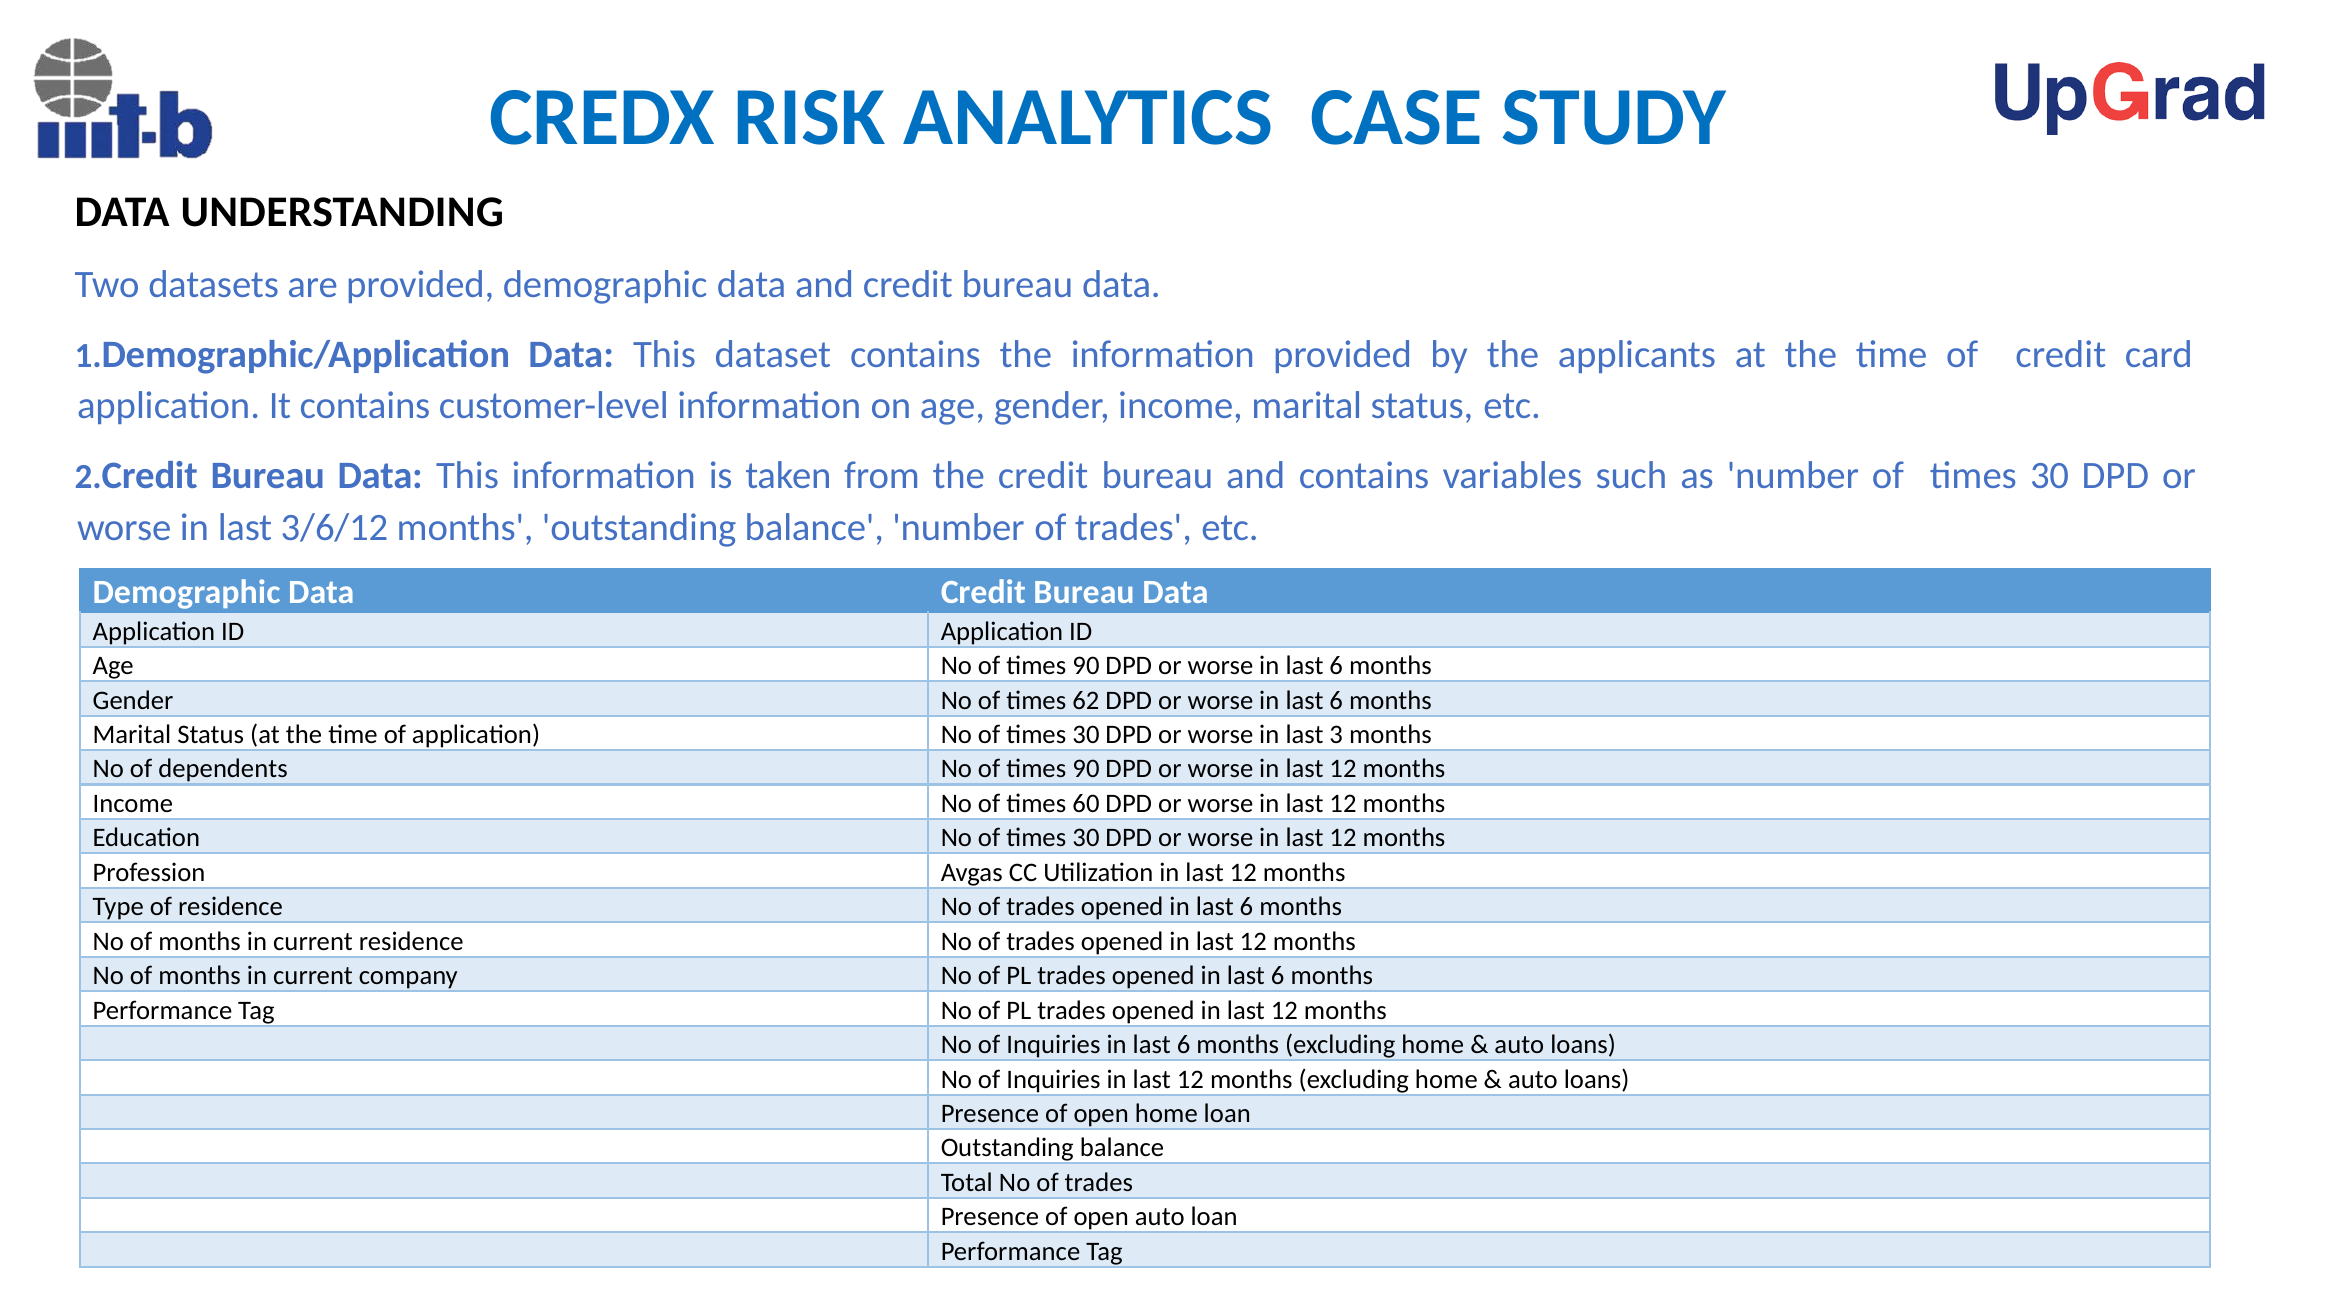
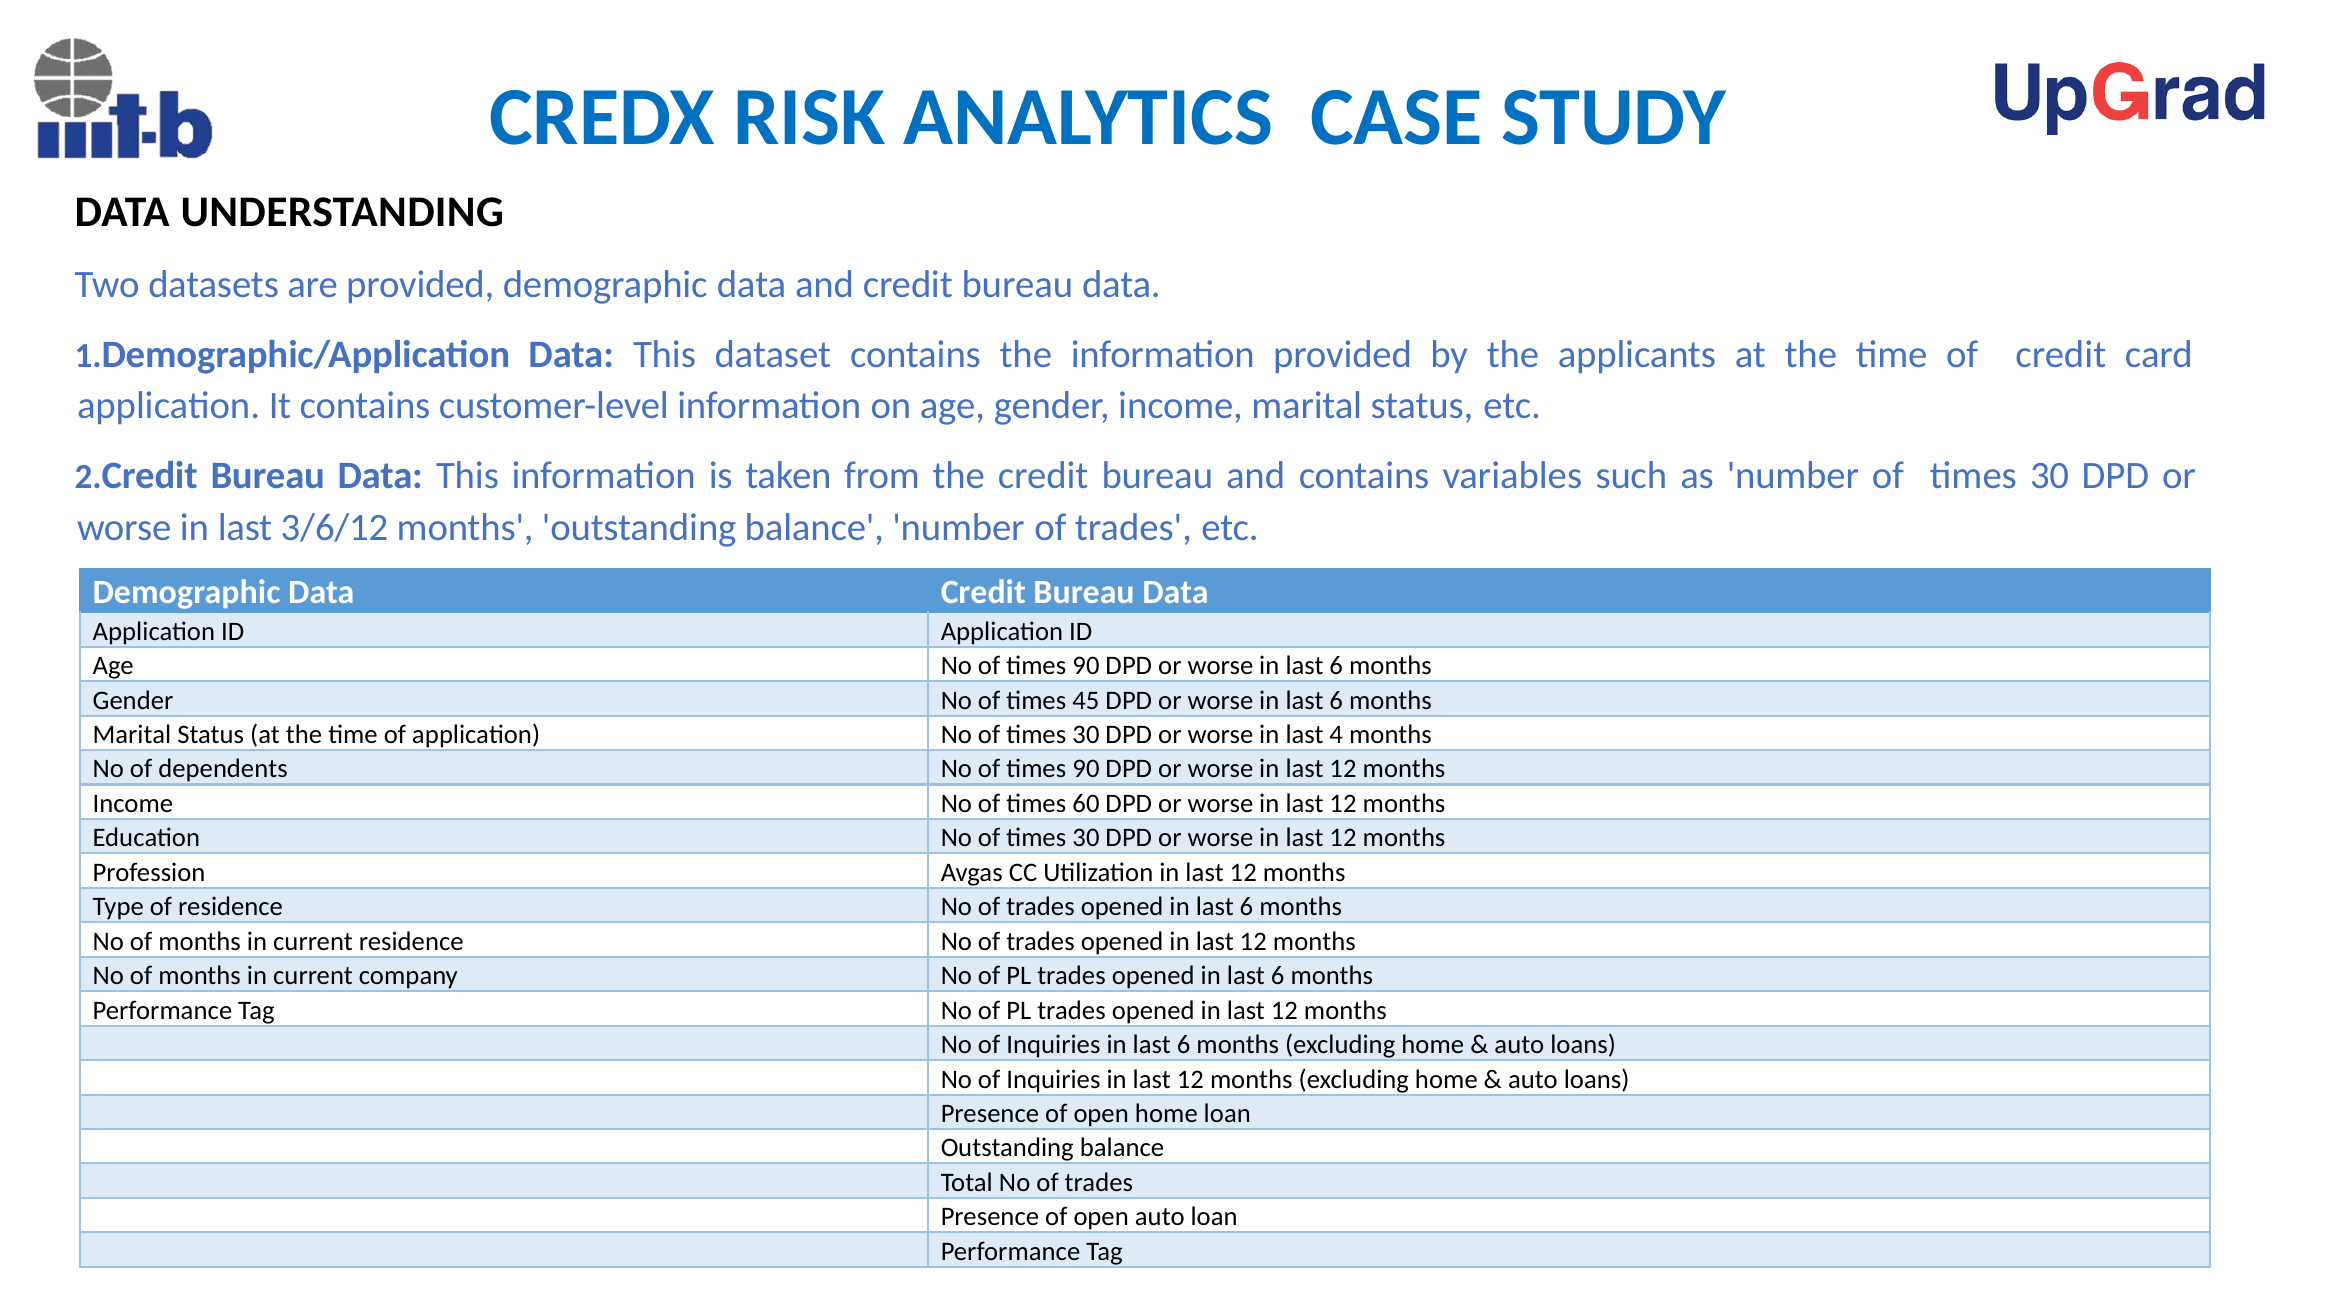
62: 62 -> 45
3: 3 -> 4
